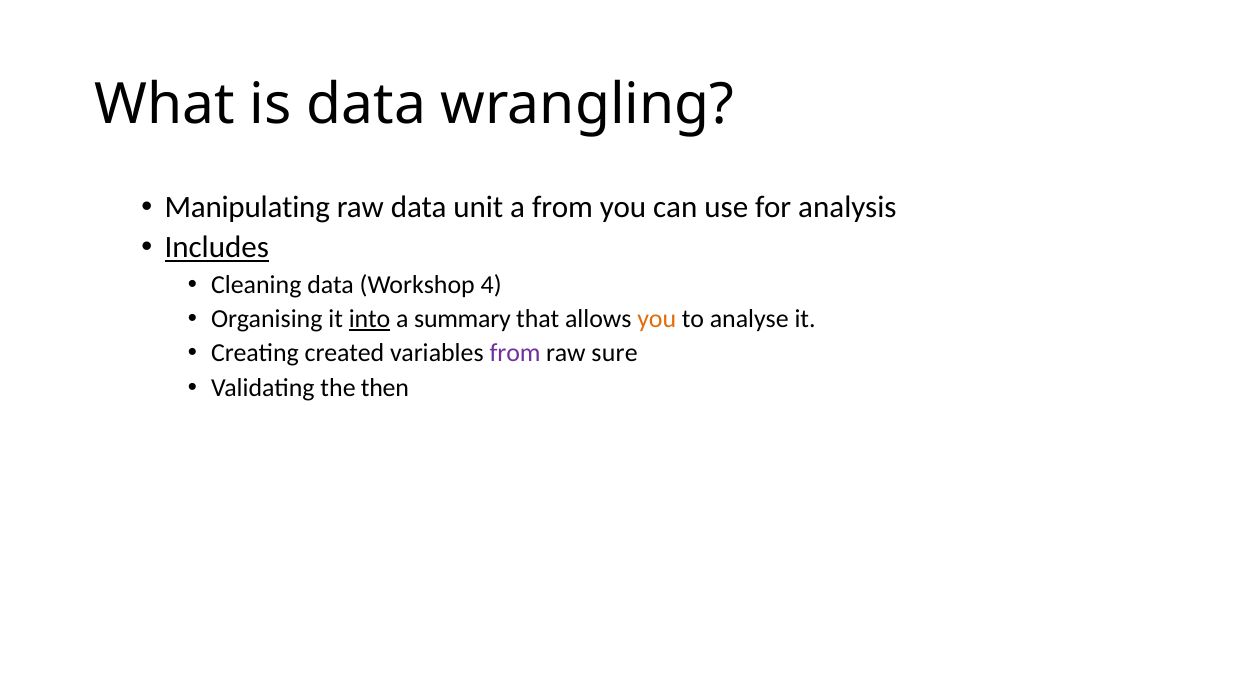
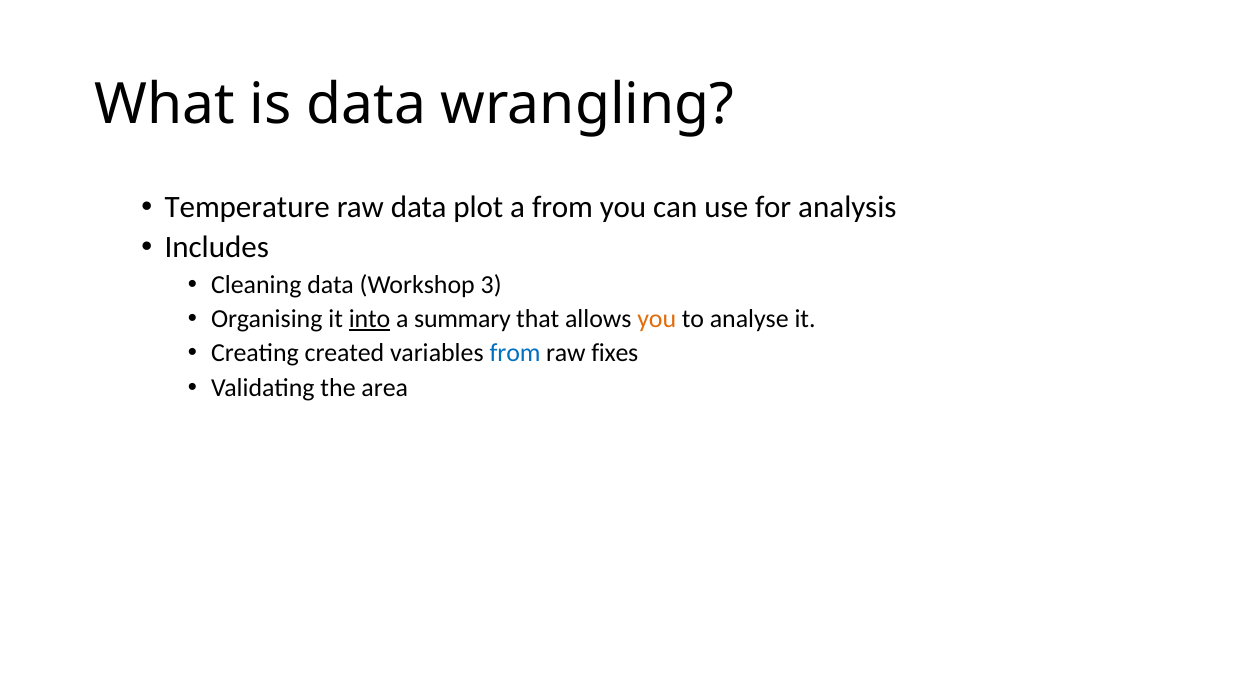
Manipulating: Manipulating -> Temperature
unit: unit -> plot
Includes underline: present -> none
4: 4 -> 3
from at (515, 353) colour: purple -> blue
sure: sure -> fixes
then: then -> area
